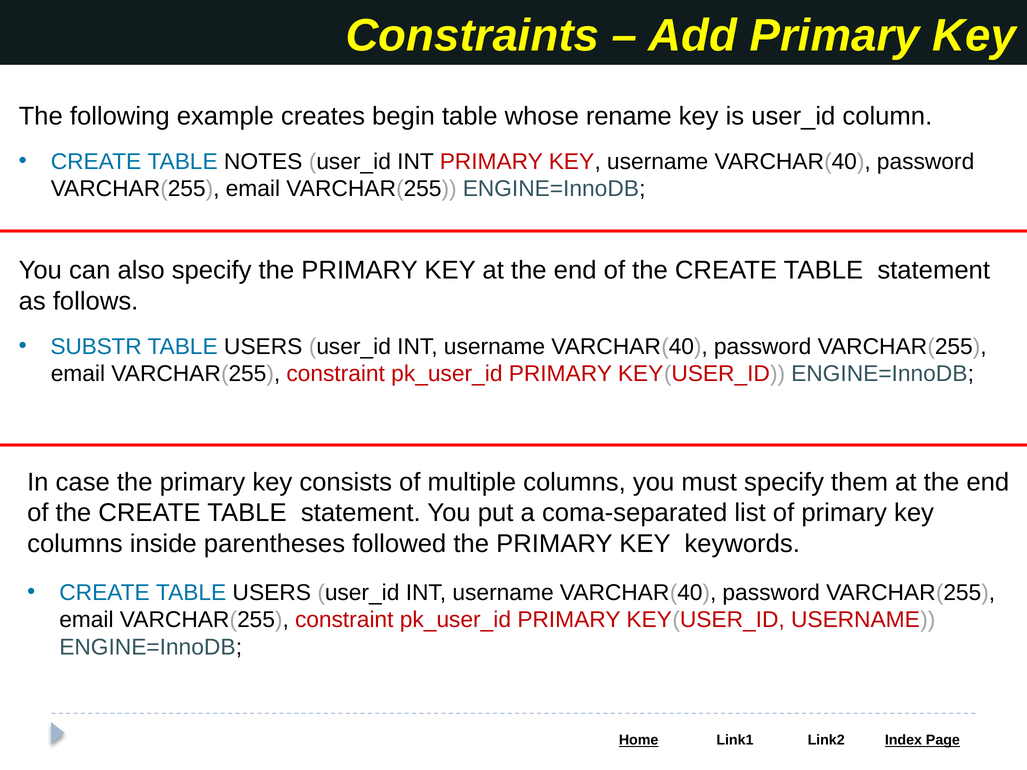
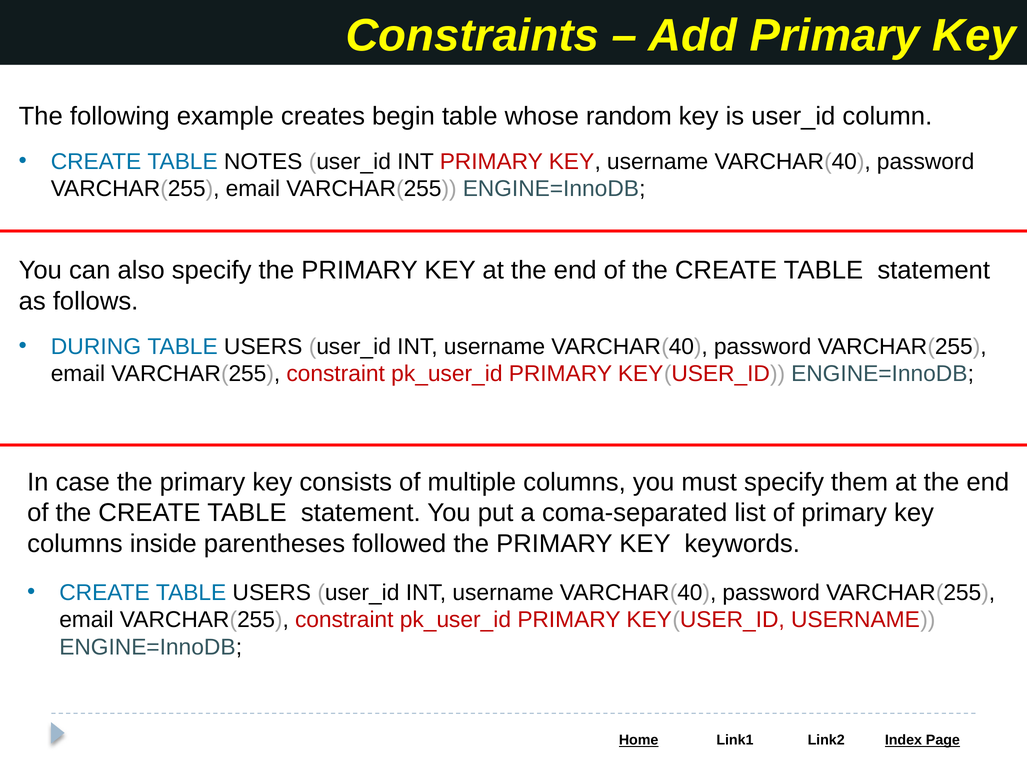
rename: rename -> random
SUBSTR: SUBSTR -> DURING
